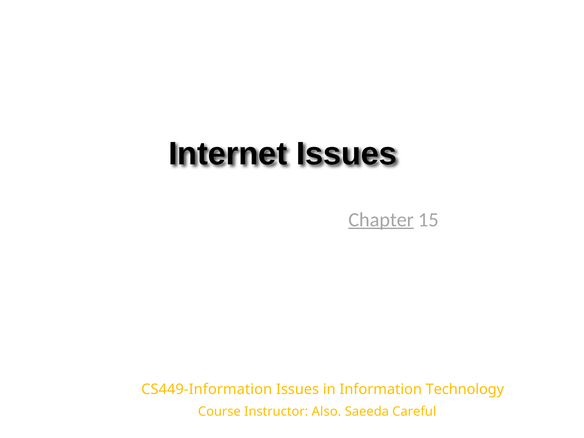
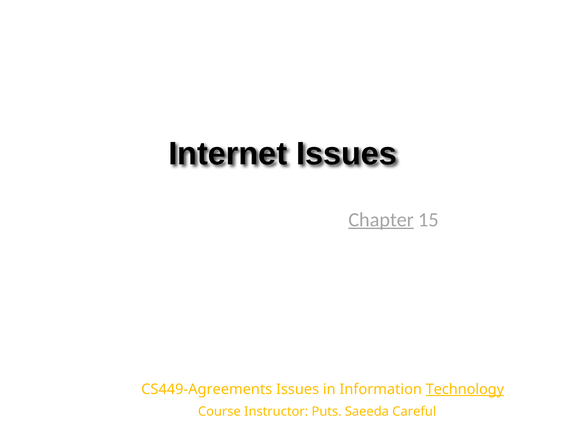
CS449-Information: CS449-Information -> CS449-Agreements
Technology underline: none -> present
Also: Also -> Puts
